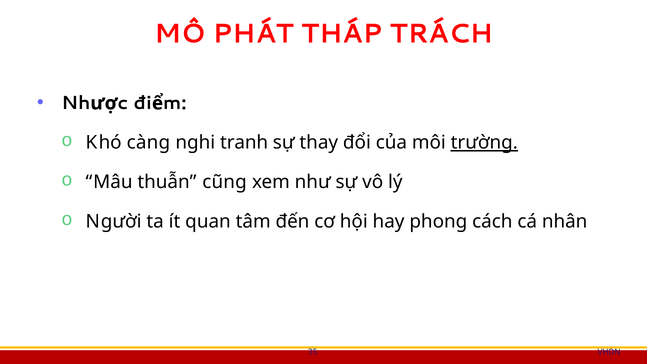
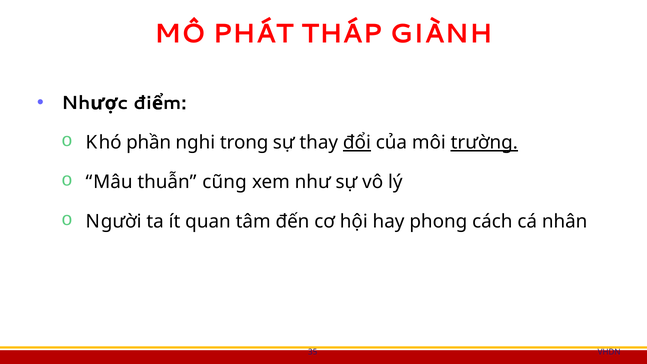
TRÁCH: TRÁCH -> GIÀNH
càng: càng -> phần
tranh: tranh -> trọng
đổi underline: none -> present
